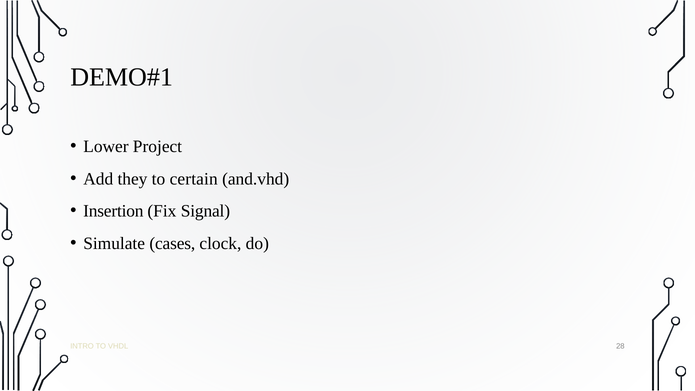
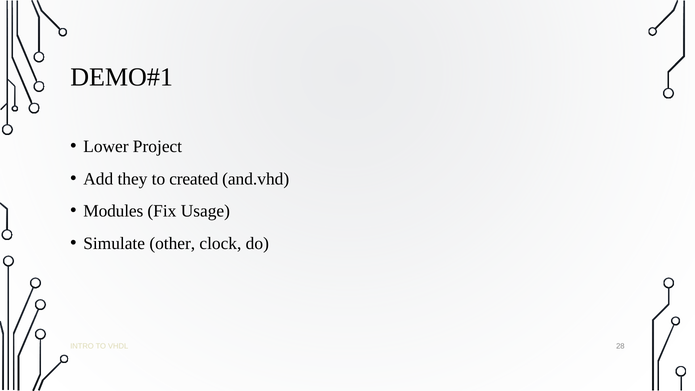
certain: certain -> created
Insertion: Insertion -> Modules
Signal: Signal -> Usage
cases: cases -> other
